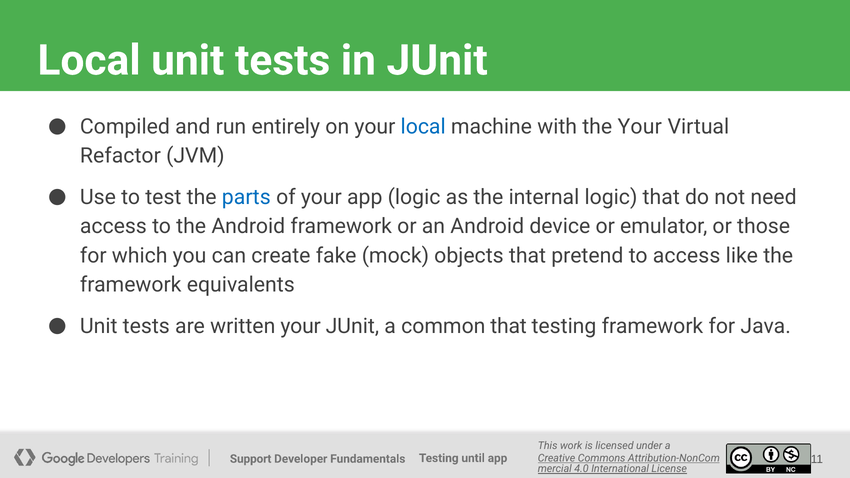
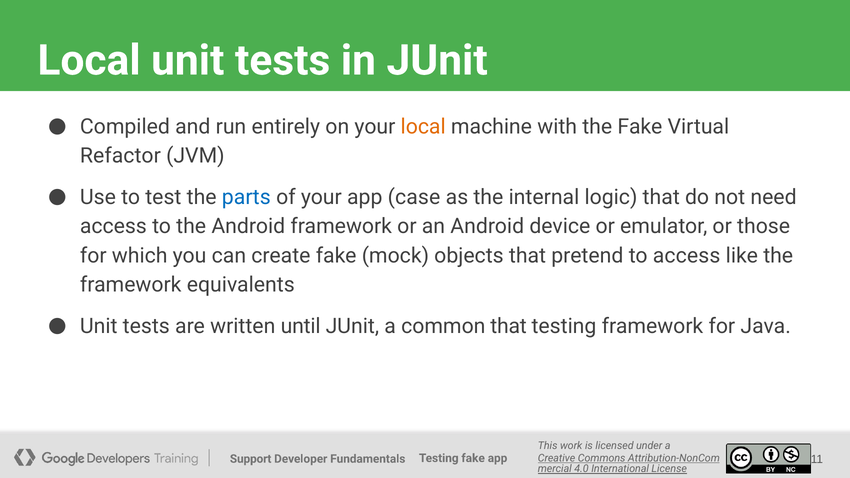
local at (423, 127) colour: blue -> orange
the Your: Your -> Fake
app logic: logic -> case
written your: your -> until
Testing until: until -> fake
